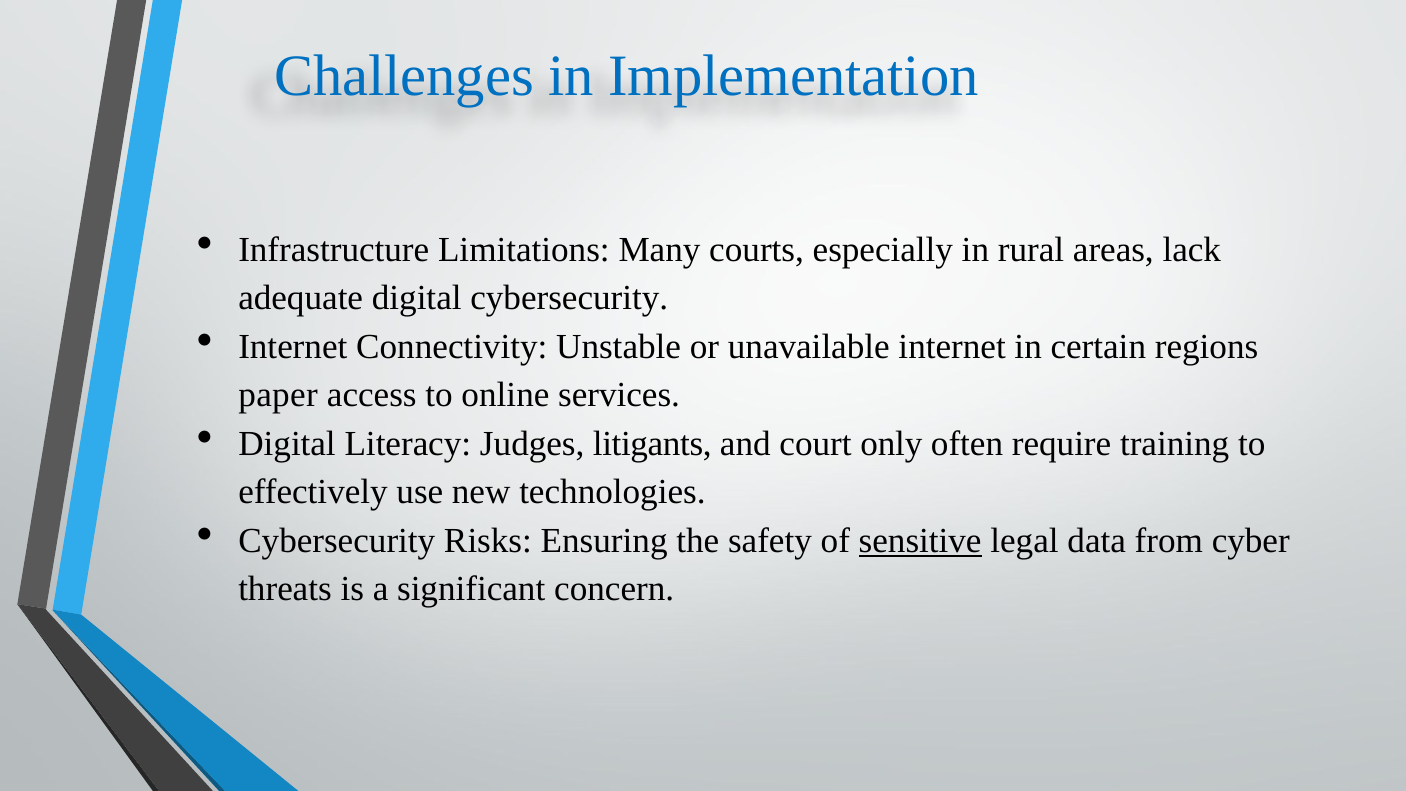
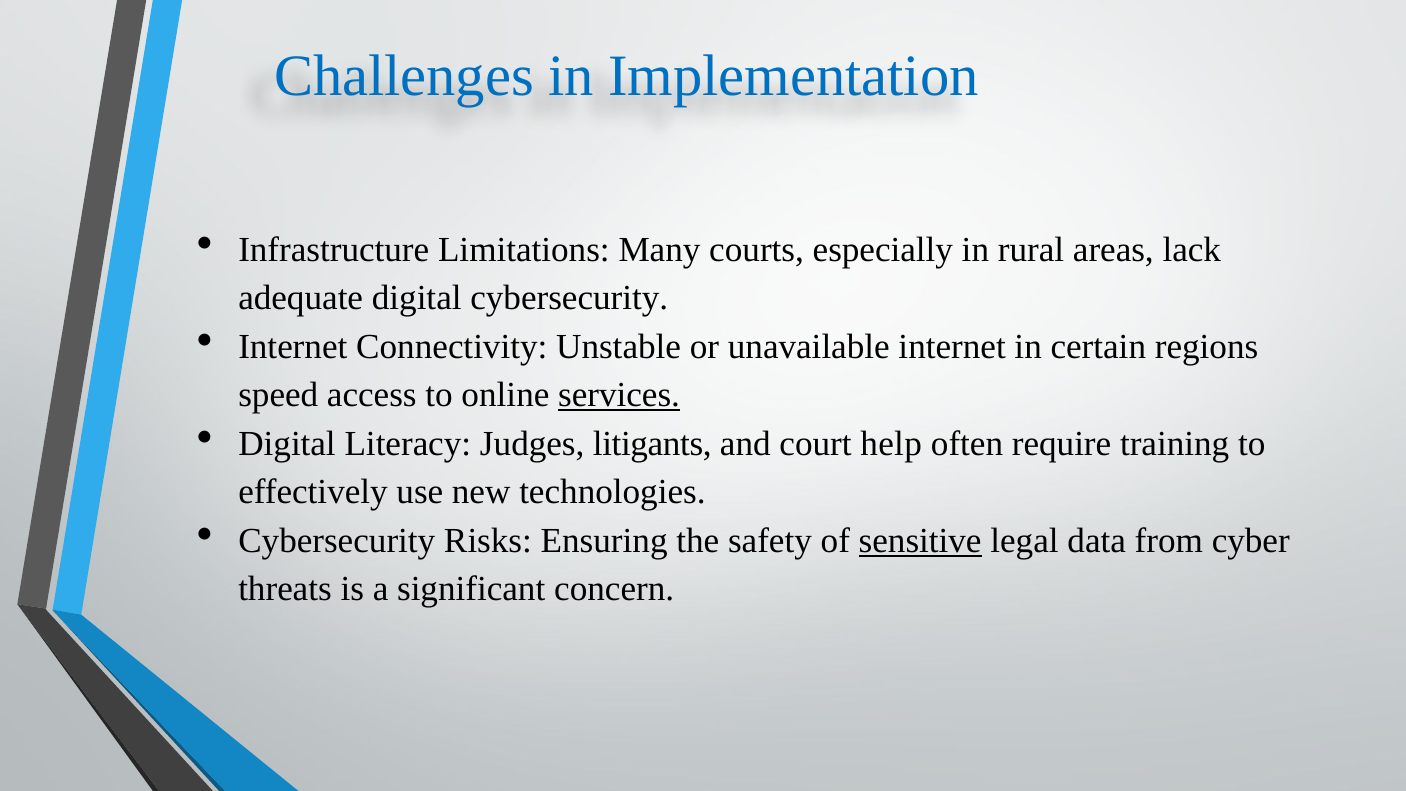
paper: paper -> speed
services underline: none -> present
only: only -> help
